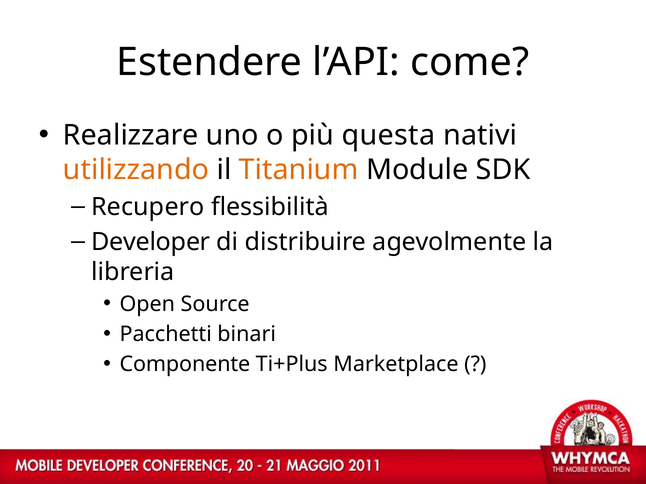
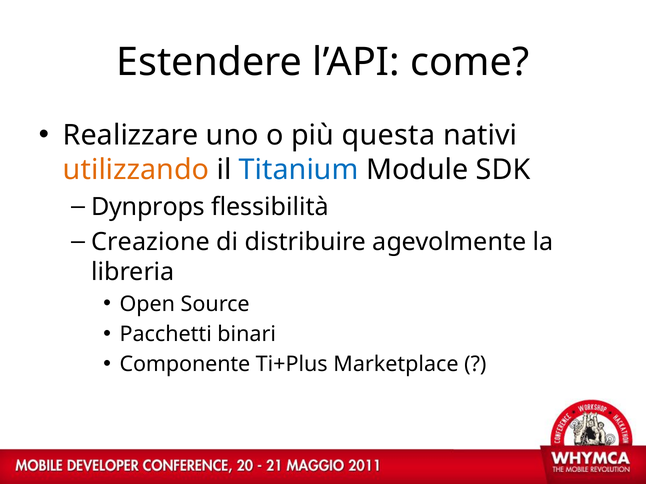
Titanium colour: orange -> blue
Recupero: Recupero -> Dynprops
Developer: Developer -> Creazione
